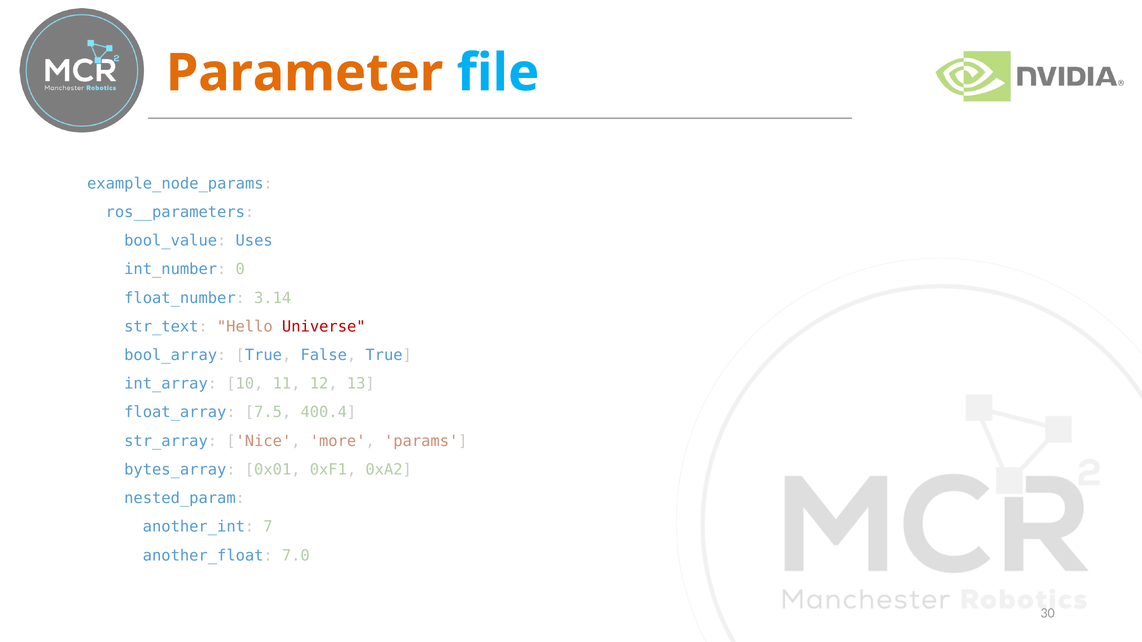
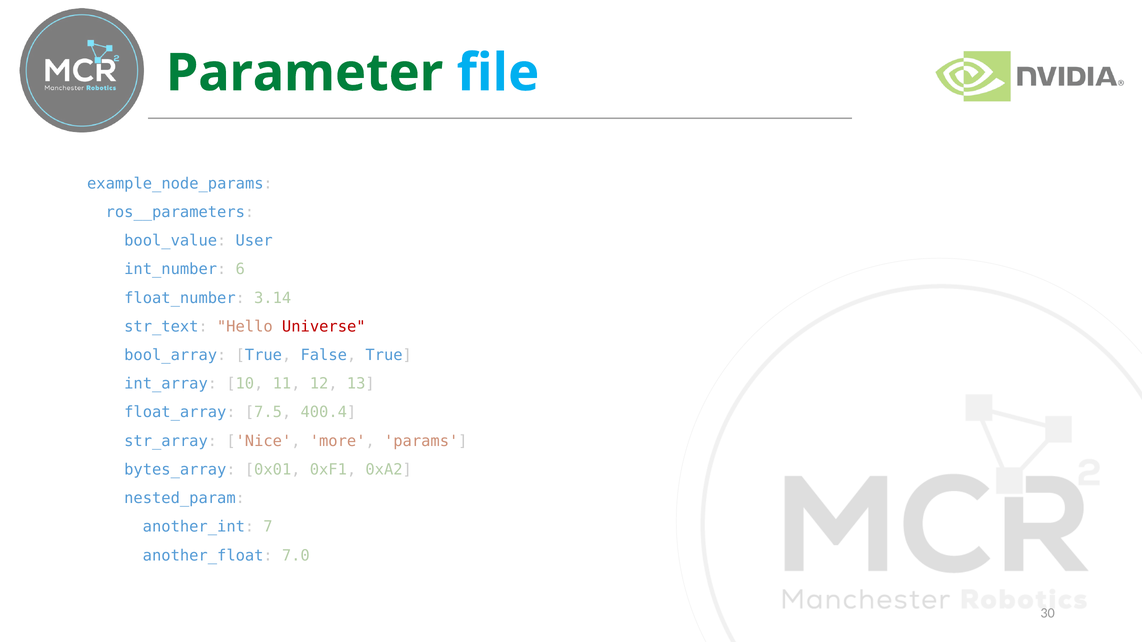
Parameter colour: orange -> green
Uses: Uses -> User
0: 0 -> 6
